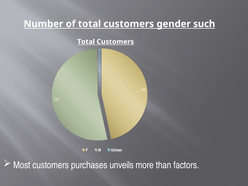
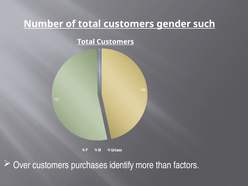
Most: Most -> Over
unveils: unveils -> identify
